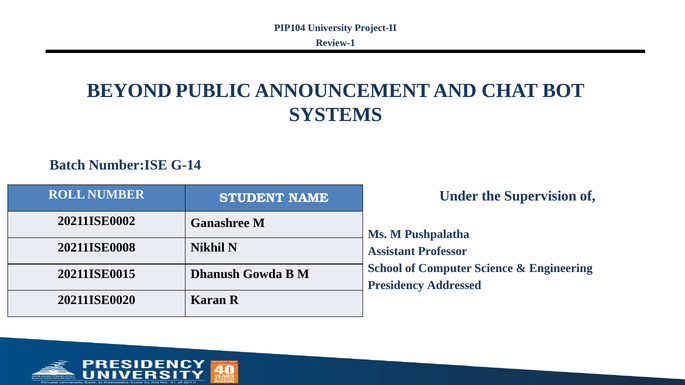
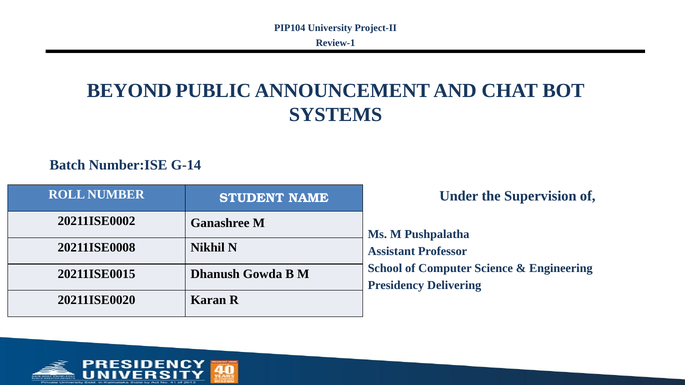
Addressed: Addressed -> Delivering
